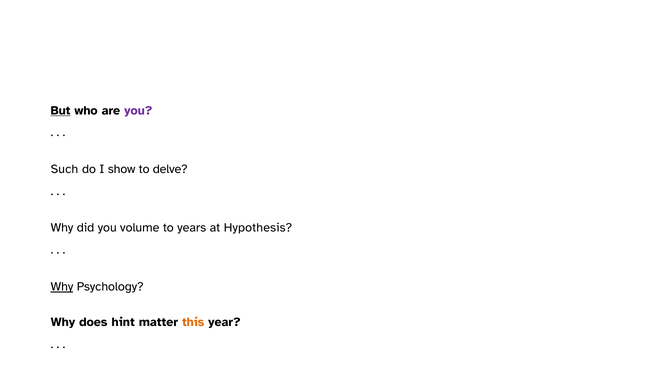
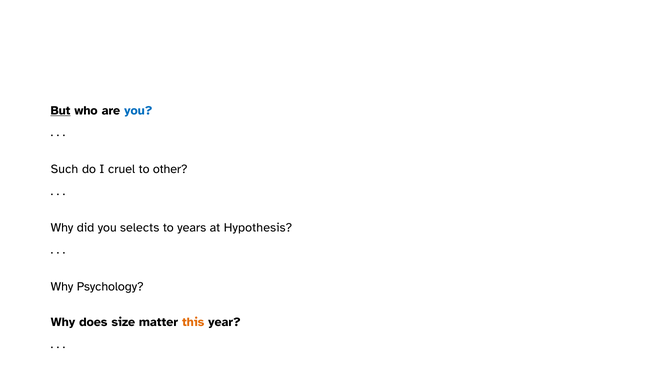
you at (138, 110) colour: purple -> blue
show: show -> cruel
to delve: delve -> other
volume: volume -> selects
Why at (62, 287) underline: present -> none
hint: hint -> size
